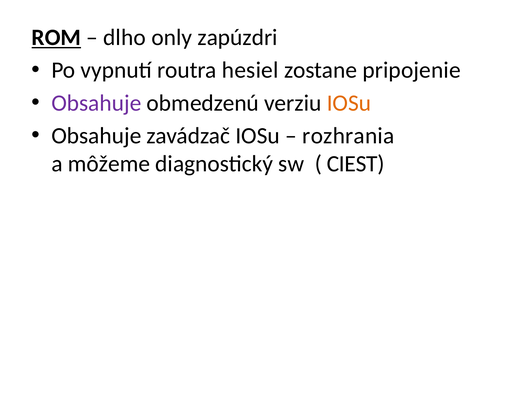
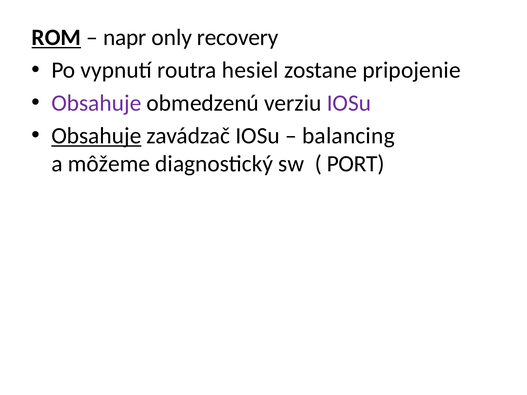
dlho: dlho -> napr
zapúzdri: zapúzdri -> recovery
IOSu at (349, 103) colour: orange -> purple
Obsahuje at (96, 136) underline: none -> present
rozhrania: rozhrania -> balancing
CIEST: CIEST -> PORT
